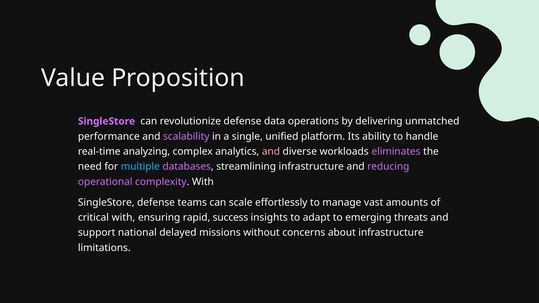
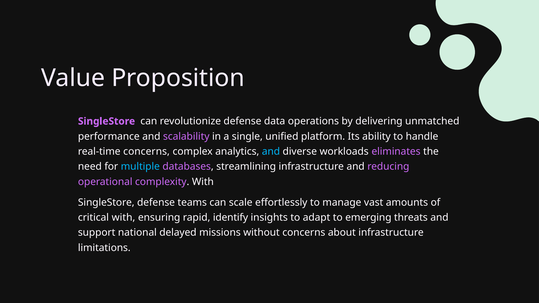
real-time analyzing: analyzing -> concerns
and at (271, 152) colour: pink -> light blue
success: success -> identify
